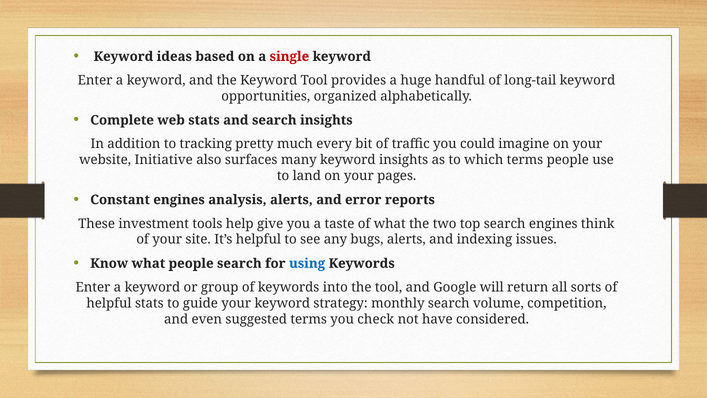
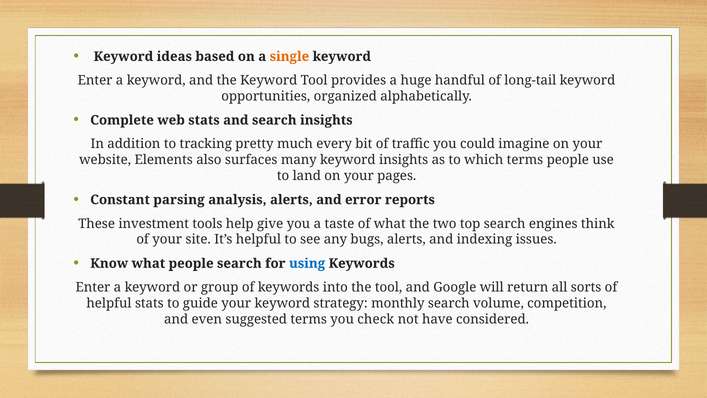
single colour: red -> orange
Initiative: Initiative -> Elements
Constant engines: engines -> parsing
